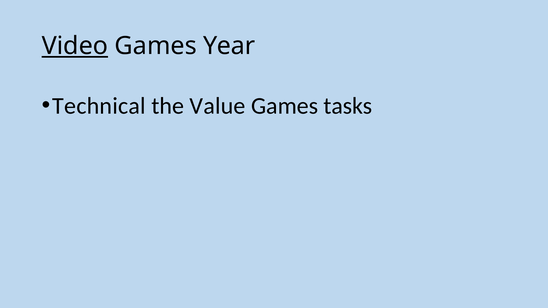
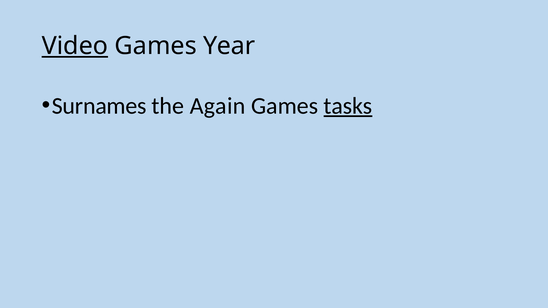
Technical: Technical -> Surnames
Value: Value -> Again
tasks underline: none -> present
